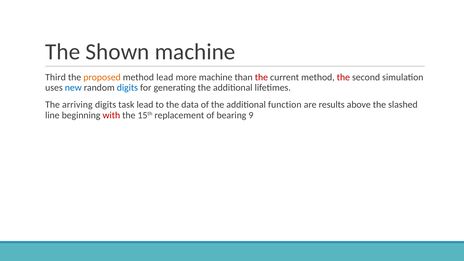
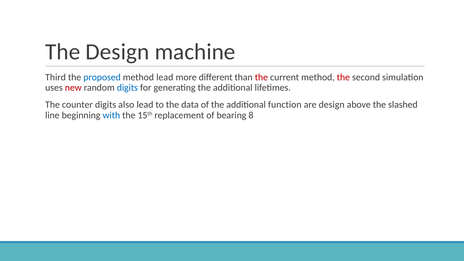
The Shown: Shown -> Design
proposed colour: orange -> blue
more machine: machine -> different
new colour: blue -> red
arriving: arriving -> counter
task: task -> also
are results: results -> design
with colour: red -> blue
9: 9 -> 8
